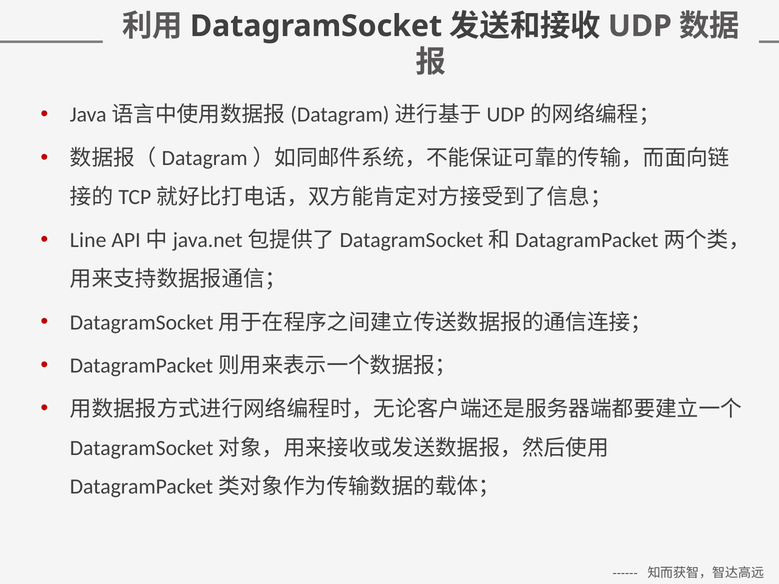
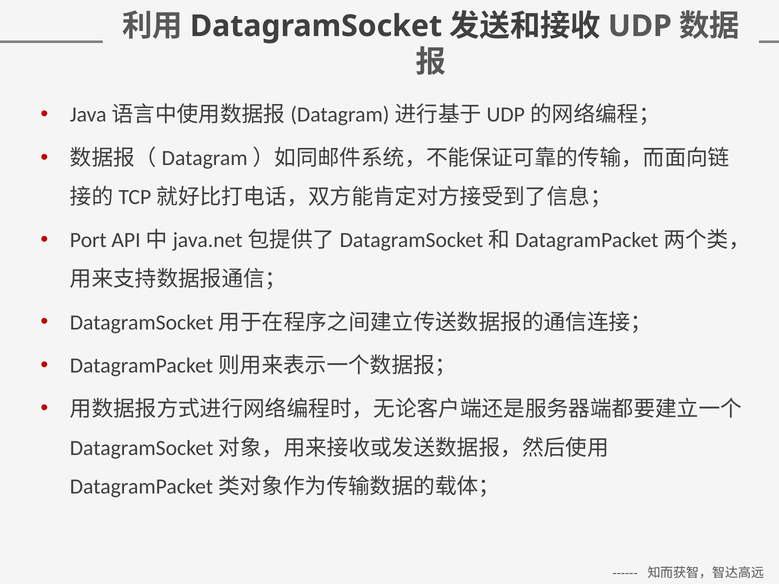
Line: Line -> Port
